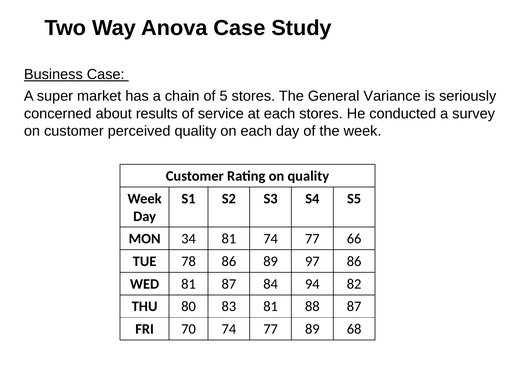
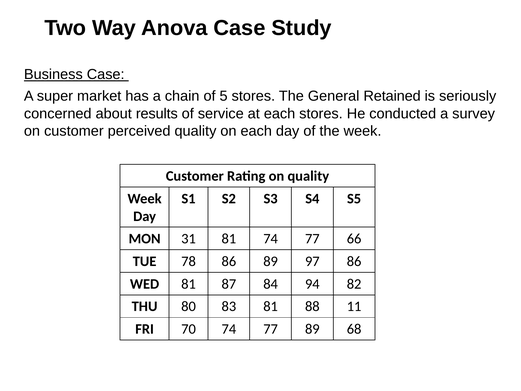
Variance: Variance -> Retained
34: 34 -> 31
88 87: 87 -> 11
